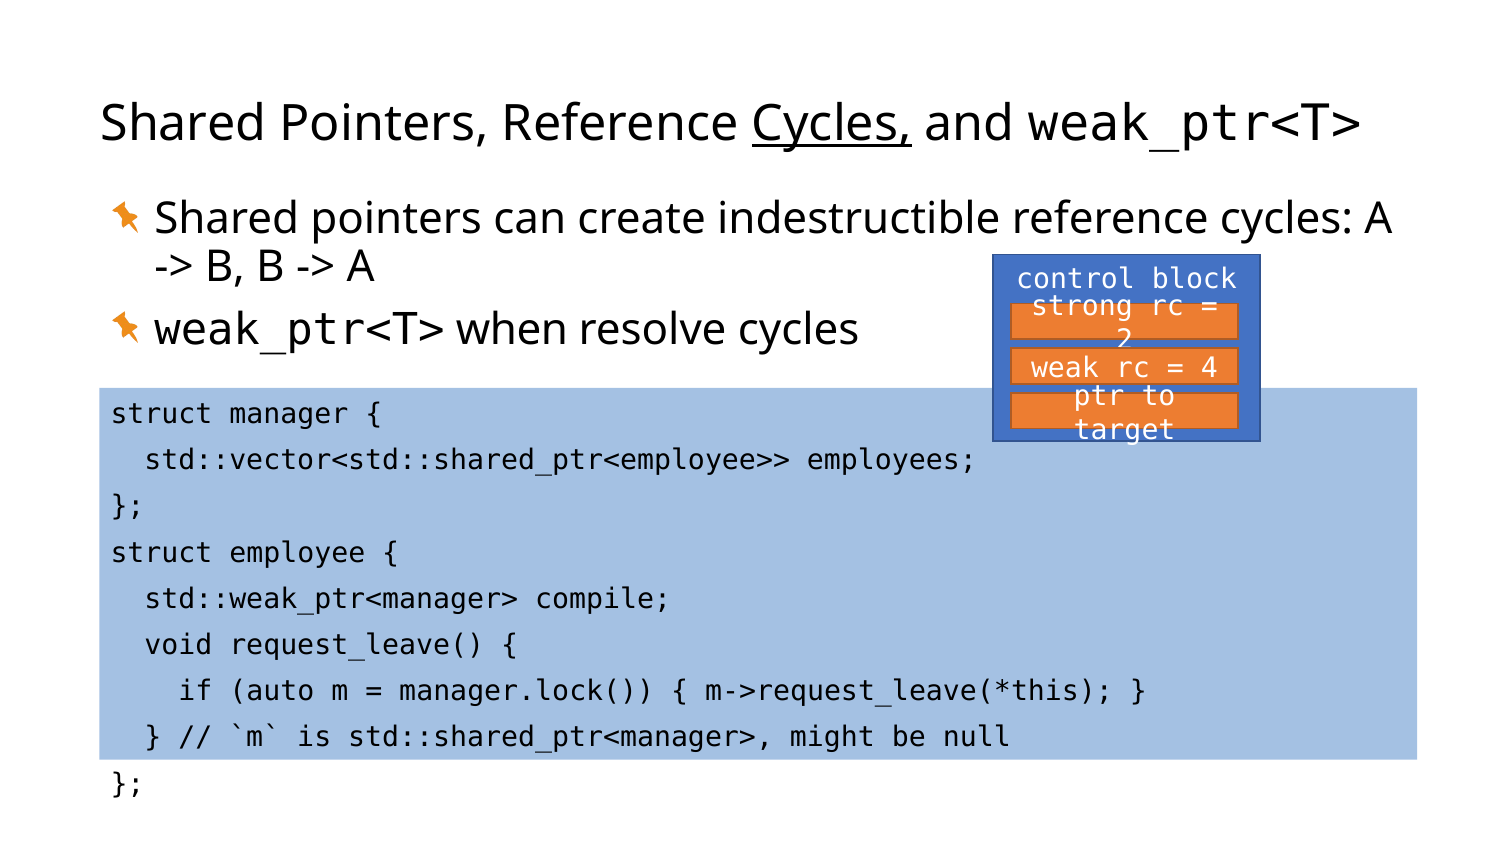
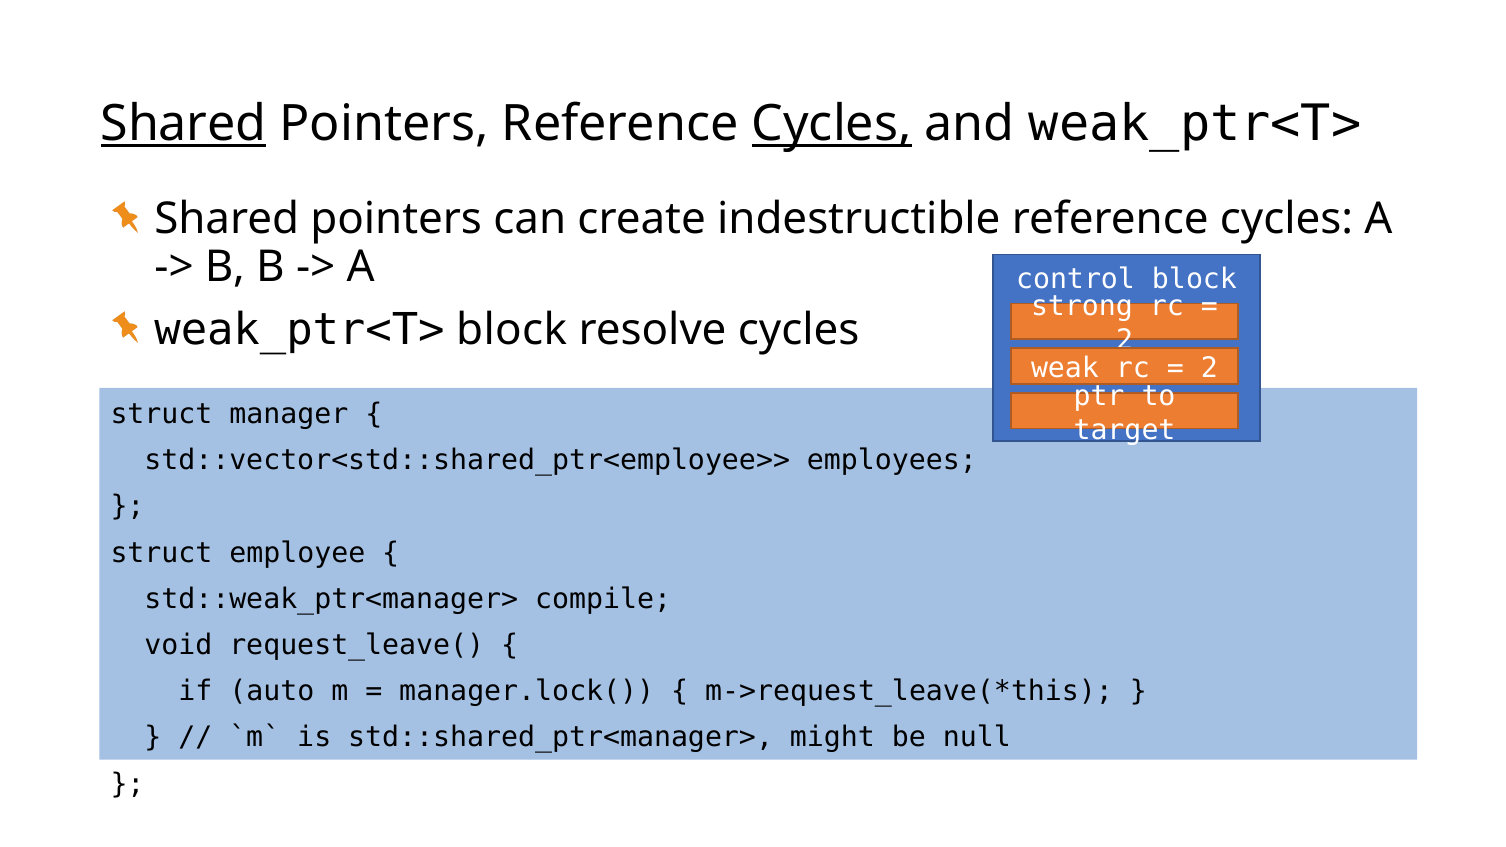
Shared at (184, 124) underline: none -> present
weak_ptr<T> when: when -> block
4 at (1209, 368): 4 -> 2
